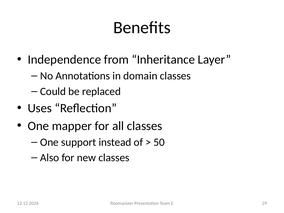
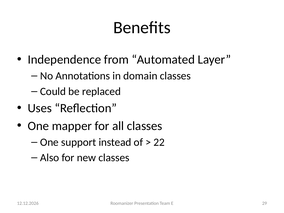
Inheritance: Inheritance -> Automated
50: 50 -> 22
